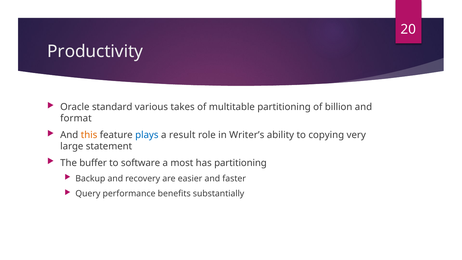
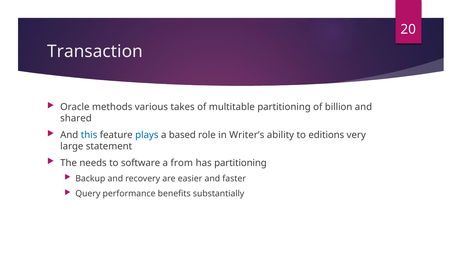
Productivity: Productivity -> Transaction
standard: standard -> methods
format: format -> shared
this colour: orange -> blue
result: result -> based
copying: copying -> editions
buffer: buffer -> needs
most: most -> from
